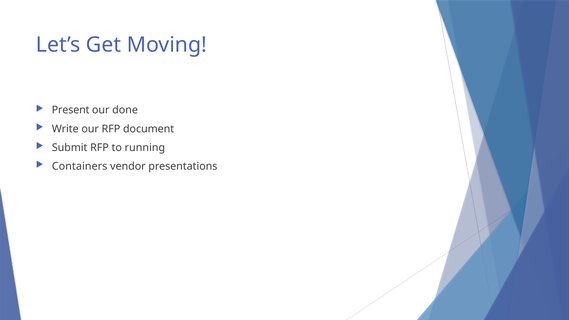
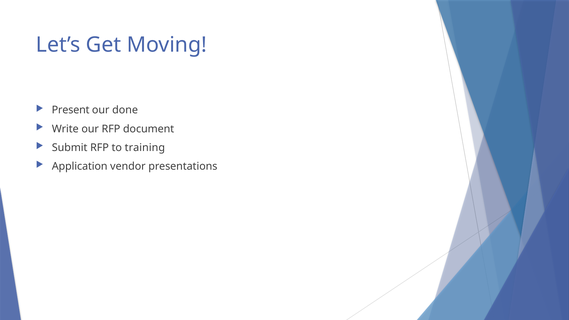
running: running -> training
Containers: Containers -> Application
